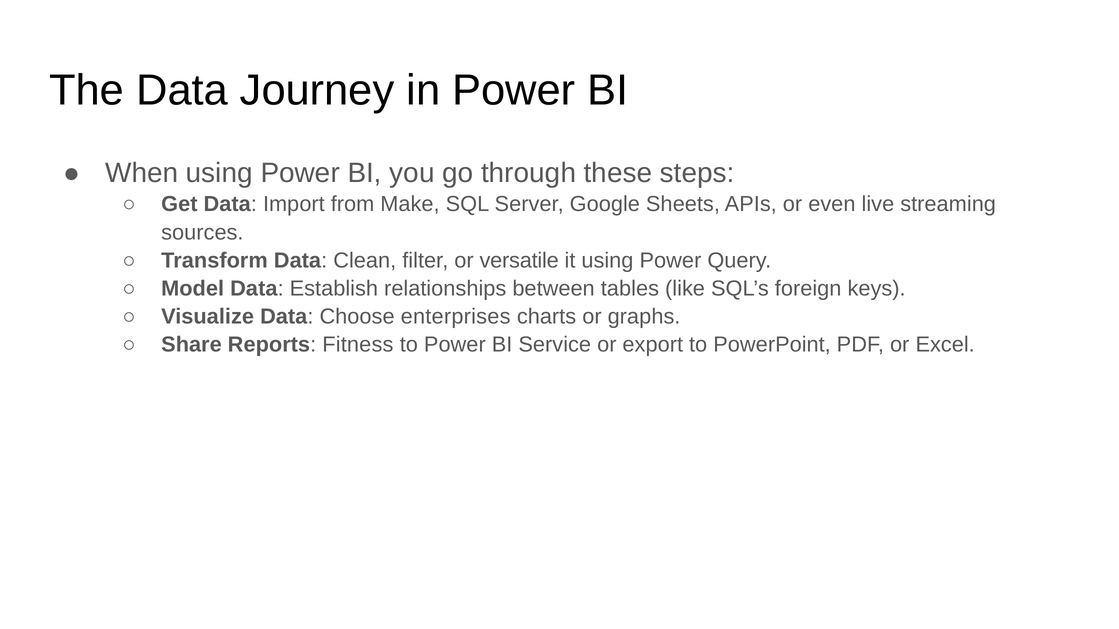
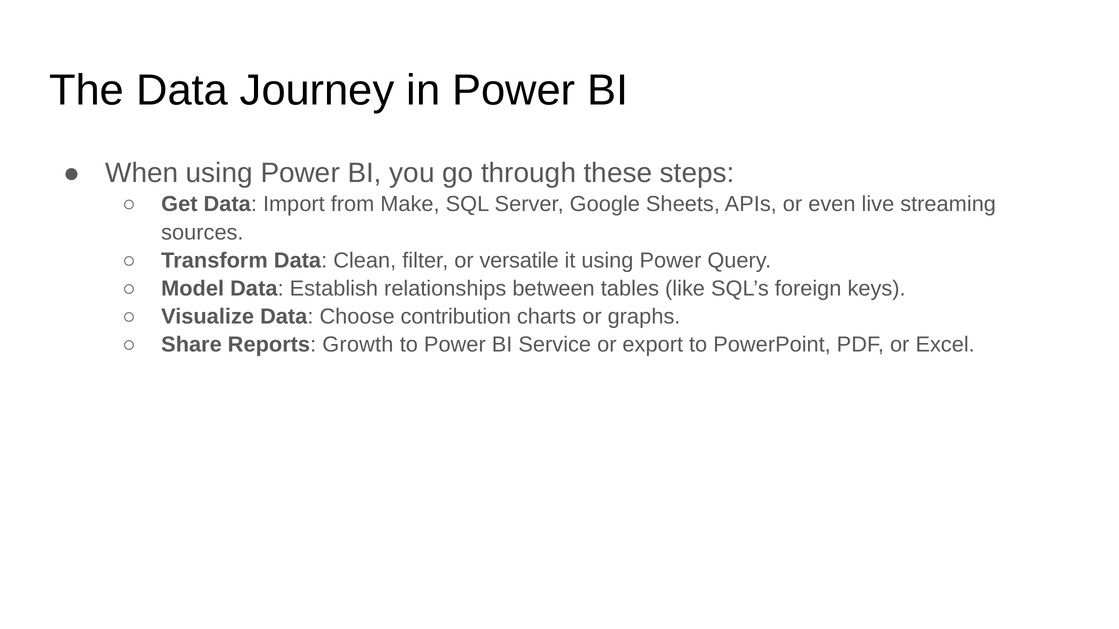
enterprises: enterprises -> contribution
Fitness: Fitness -> Growth
